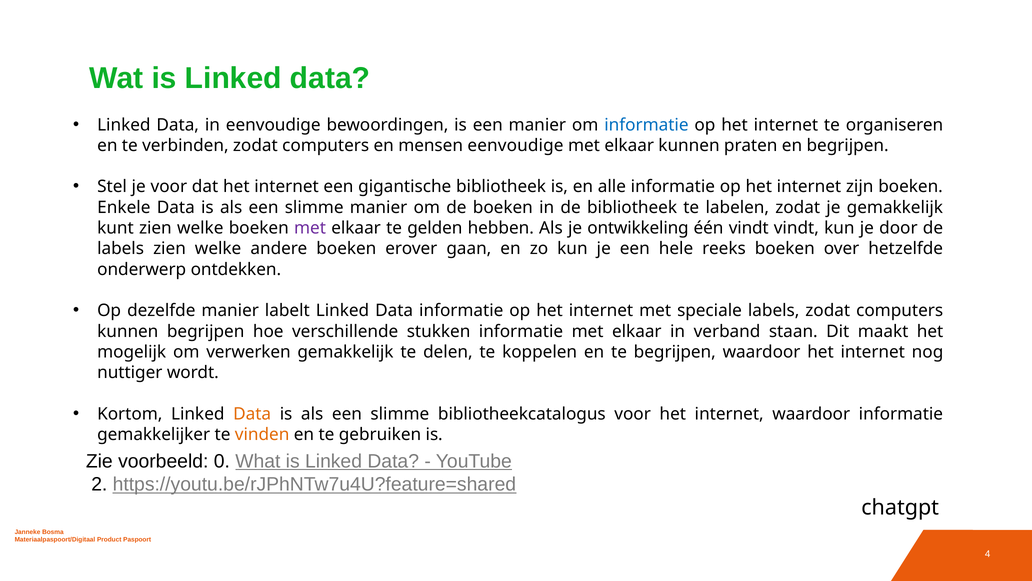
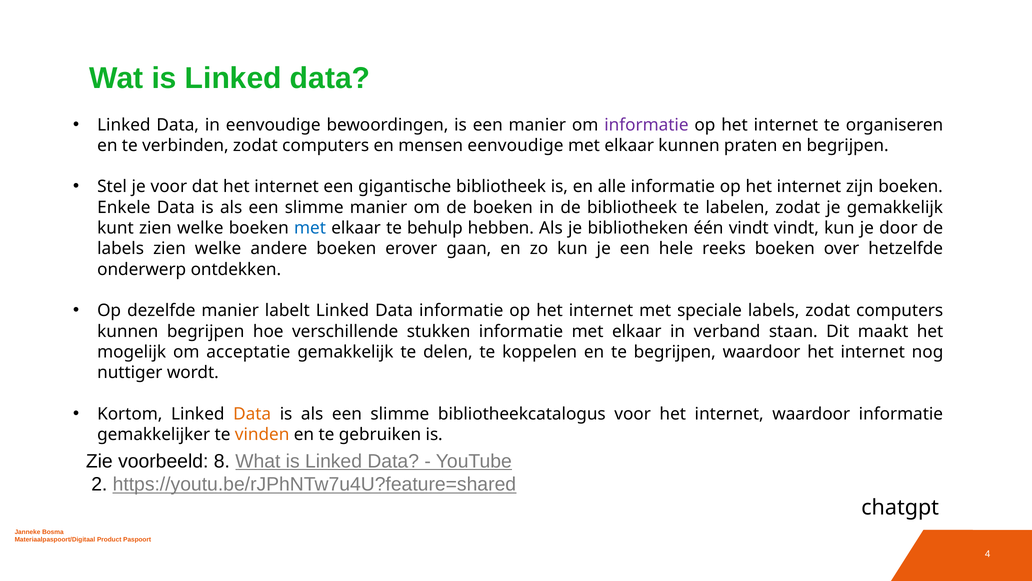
informatie at (646, 125) colour: blue -> purple
met at (310, 228) colour: purple -> blue
gelden: gelden -> behulp
ontwikkeling: ontwikkeling -> bibliotheken
verwerken: verwerken -> acceptatie
0: 0 -> 8
